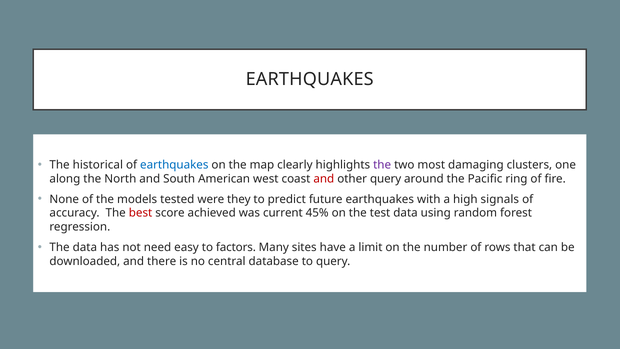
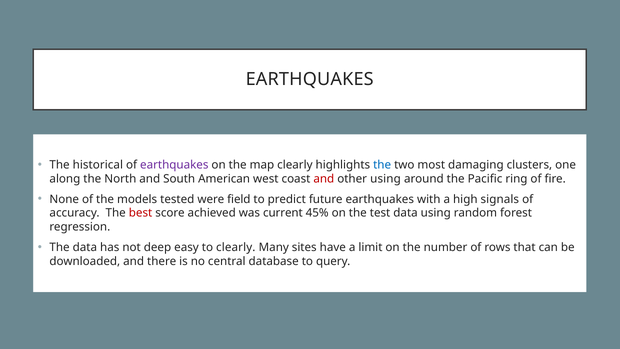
earthquakes at (174, 165) colour: blue -> purple
the at (382, 165) colour: purple -> blue
other query: query -> using
they: they -> field
need: need -> deep
to factors: factors -> clearly
